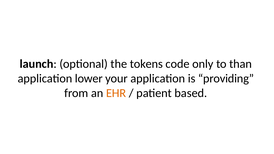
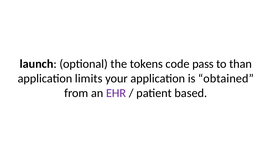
only: only -> pass
lower: lower -> limits
providing: providing -> obtained
EHR colour: orange -> purple
